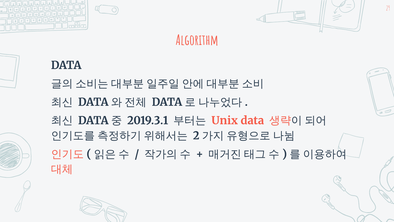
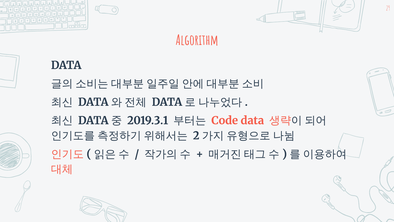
Unix: Unix -> Code
